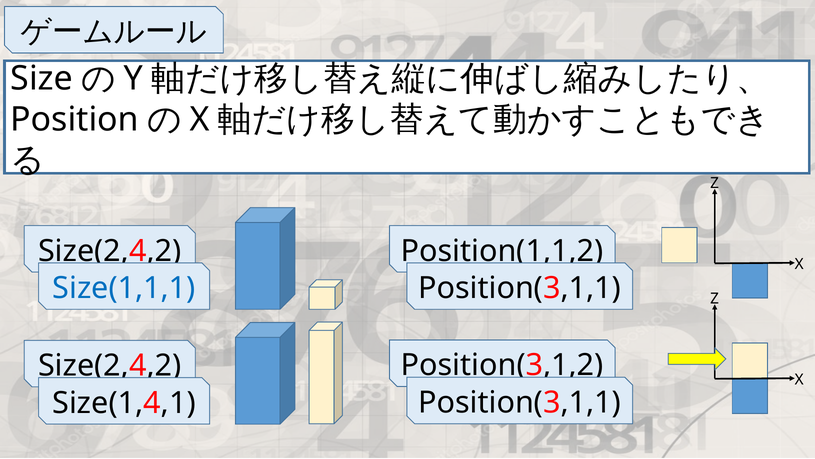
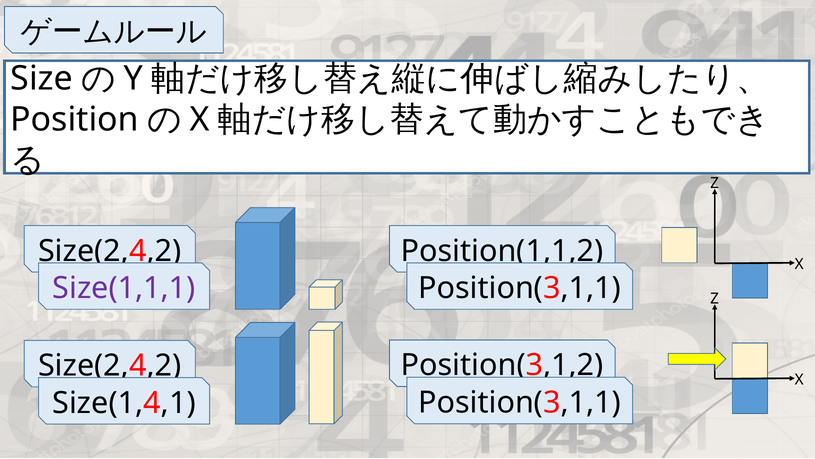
Size(1,1,1 colour: blue -> purple
